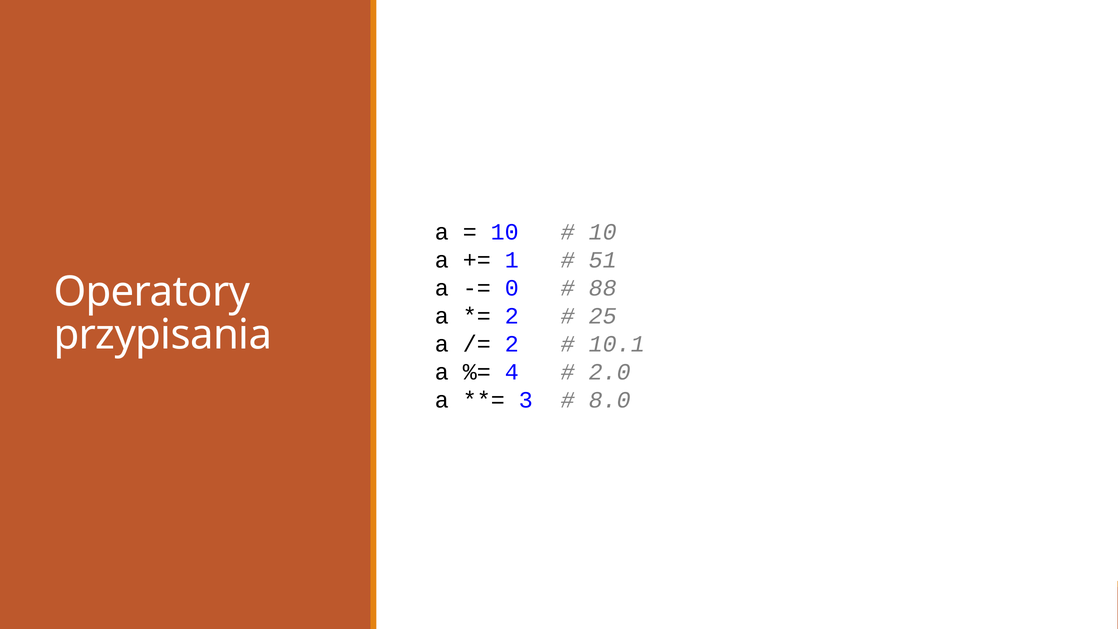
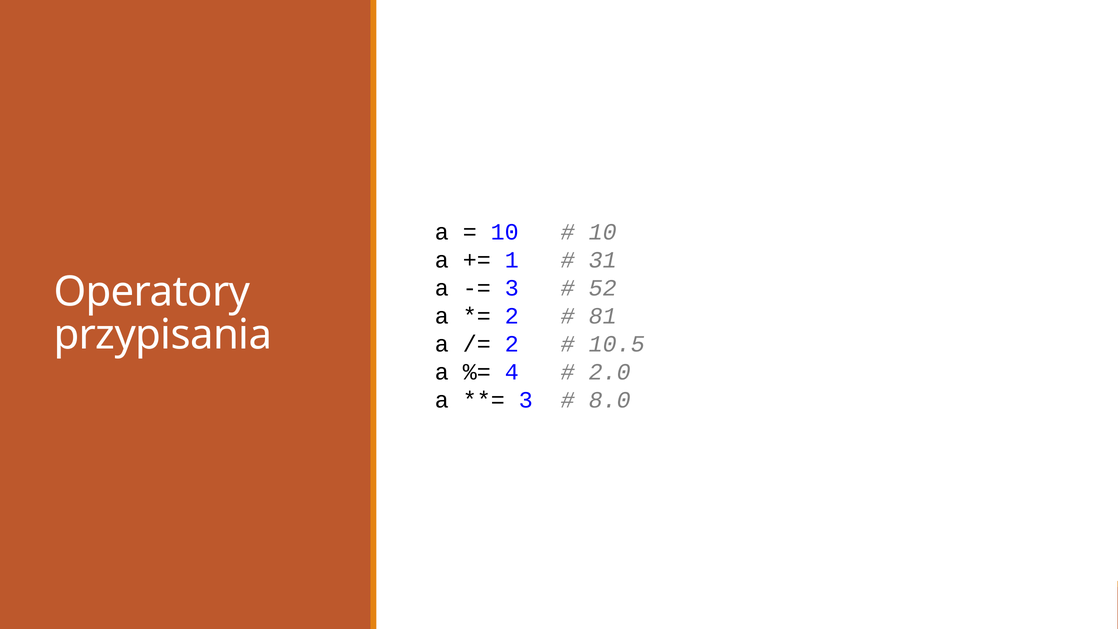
51: 51 -> 31
0 at (512, 288): 0 -> 3
88: 88 -> 52
25: 25 -> 81
10.1: 10.1 -> 10.5
